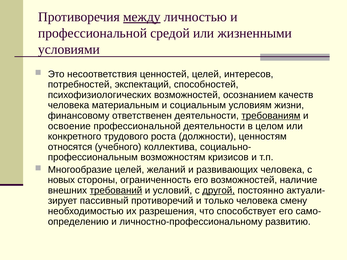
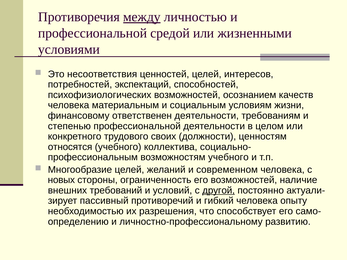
требованиям underline: present -> none
освоение: освоение -> степенью
роста: роста -> своих
возможностям кризисов: кризисов -> учебного
развивающих: развивающих -> современном
требований underline: present -> none
только: только -> гибкий
смену: смену -> опыту
